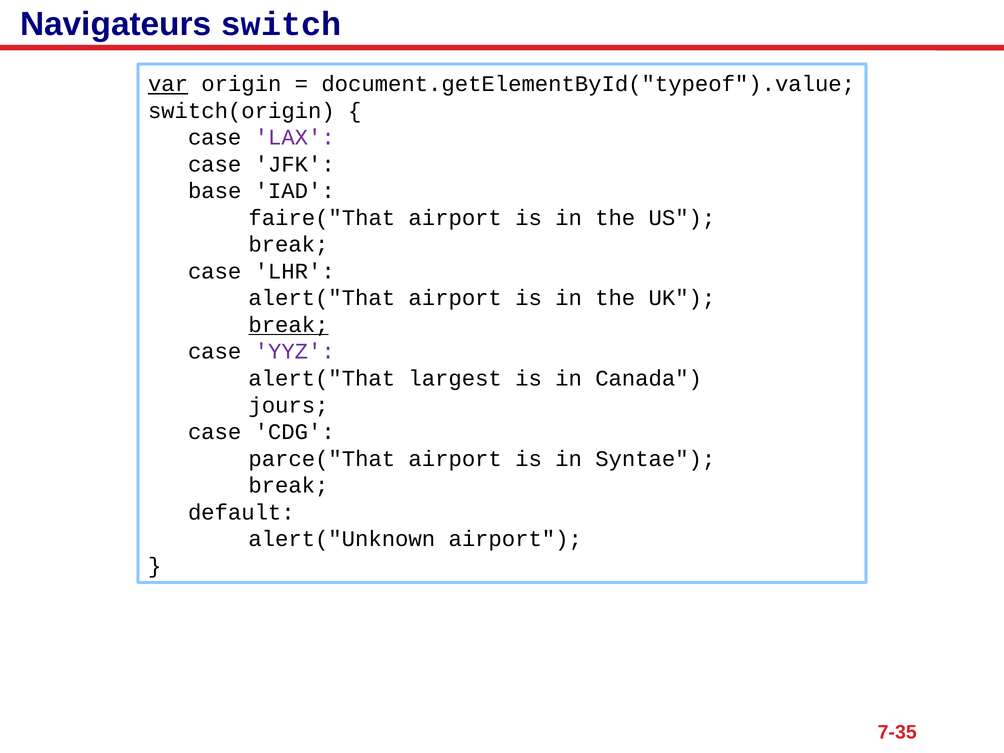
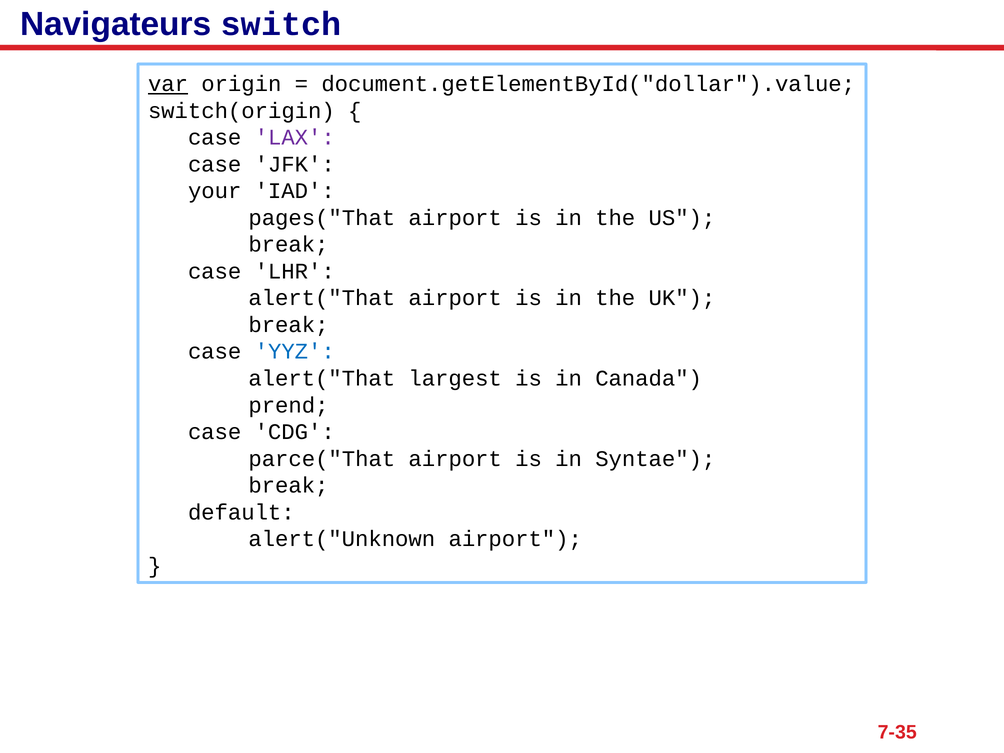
document.getElementById("typeof").value: document.getElementById("typeof").value -> document.getElementById("dollar").value
base: base -> your
faire("That: faire("That -> pages("That
break at (288, 325) underline: present -> none
YYZ colour: purple -> blue
jours: jours -> prend
